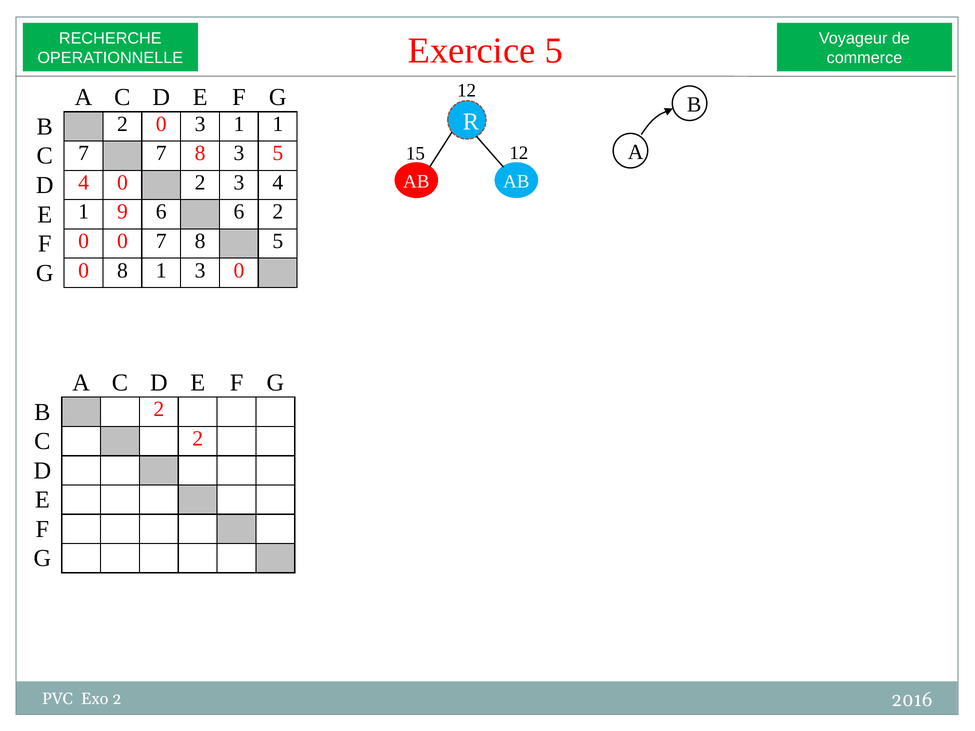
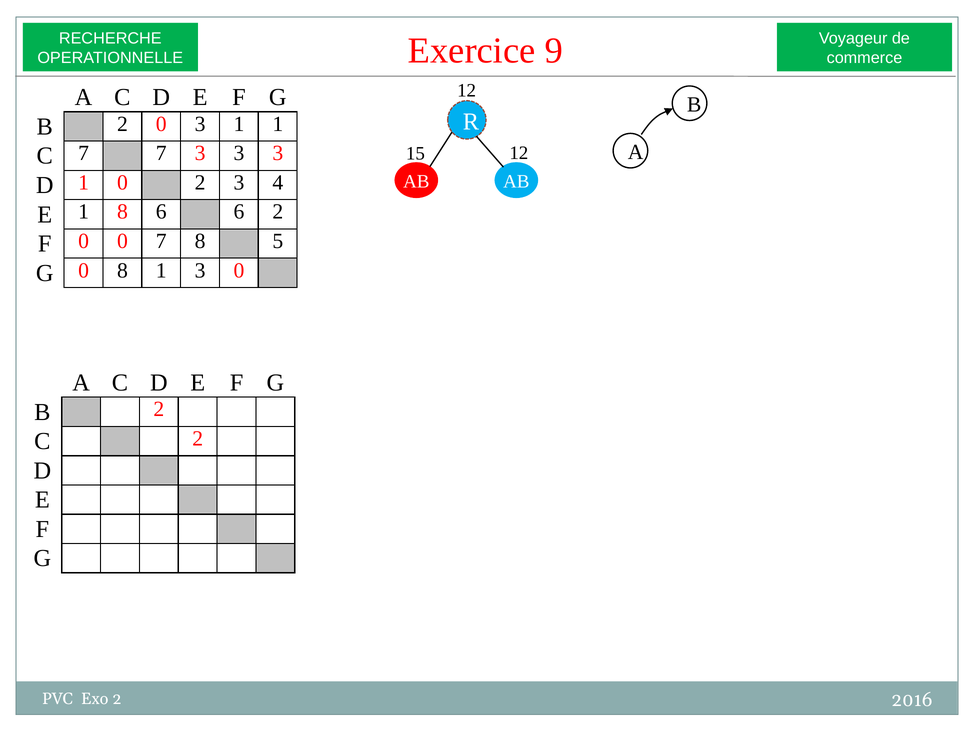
Exercice 5: 5 -> 9
7 7 8: 8 -> 3
5 at (278, 153): 5 -> 3
D 4: 4 -> 1
1 9: 9 -> 8
